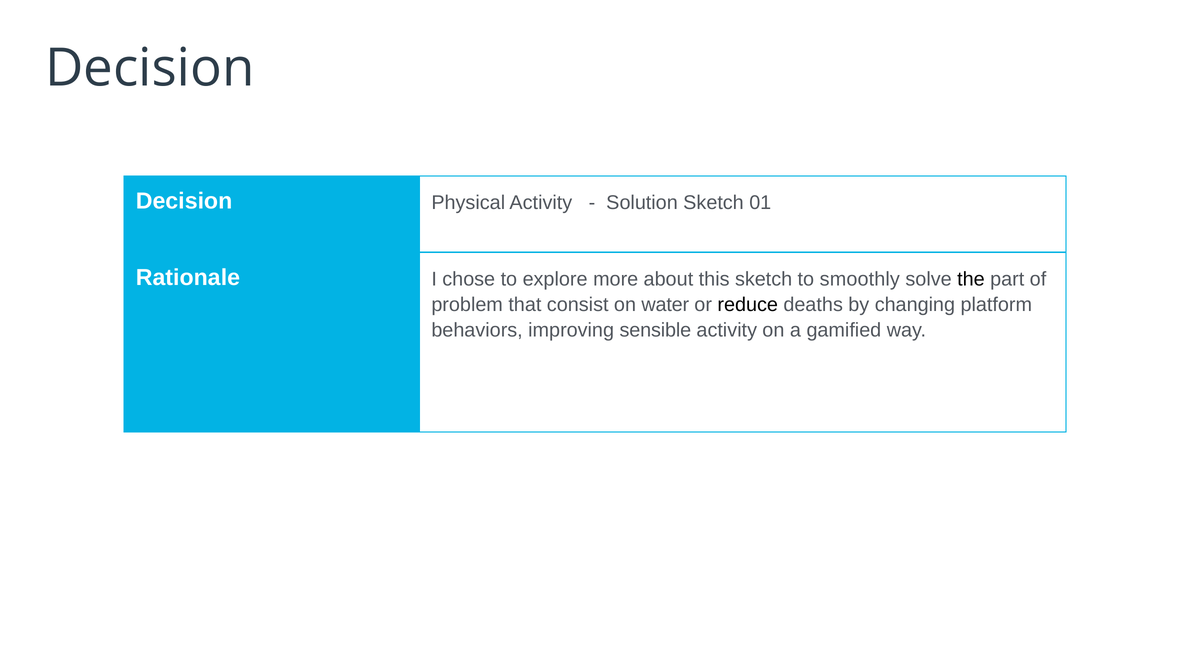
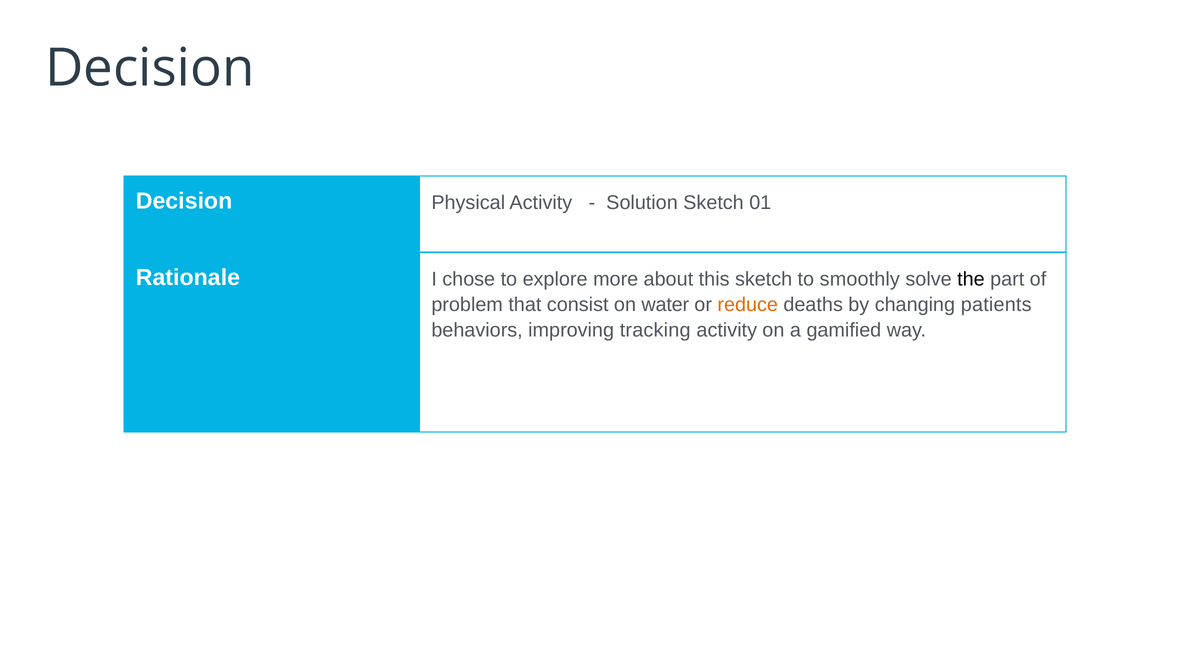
reduce colour: black -> orange
platform: platform -> patients
sensible: sensible -> tracking
